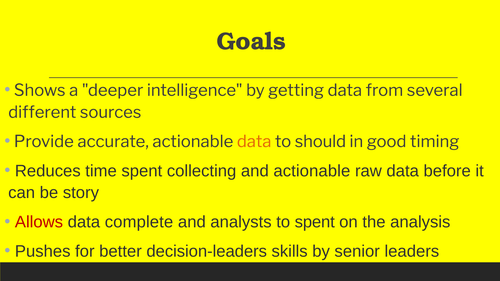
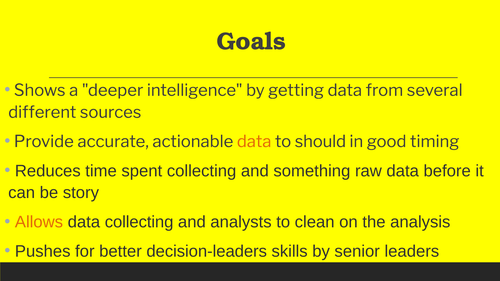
and actionable: actionable -> something
Allows colour: red -> orange
data complete: complete -> collecting
to spent: spent -> clean
